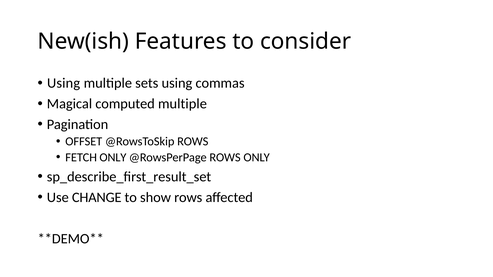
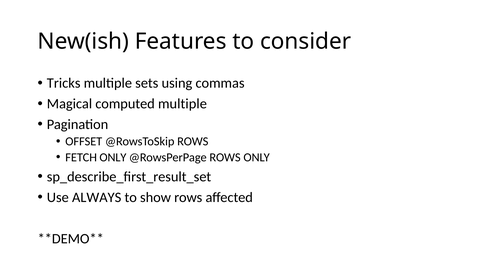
Using at (64, 83): Using -> Tricks
CHANGE: CHANGE -> ALWAYS
